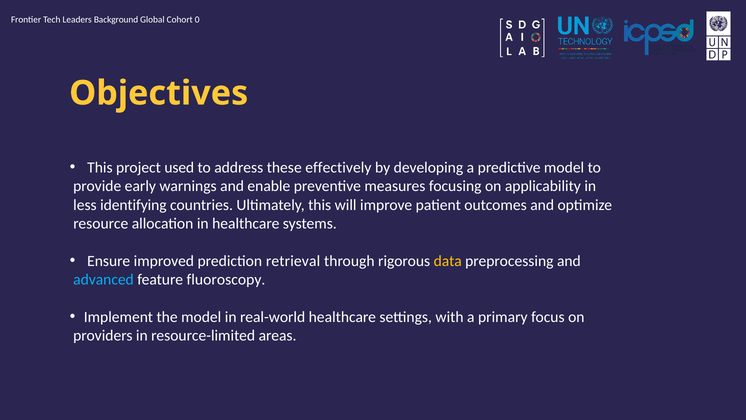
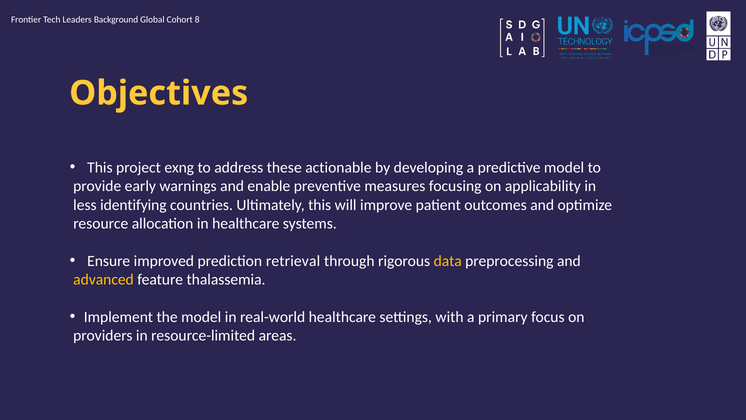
0: 0 -> 8
used: used -> exng
effectively: effectively -> actionable
advanced colour: light blue -> yellow
fluoroscopy: fluoroscopy -> thalassemia
